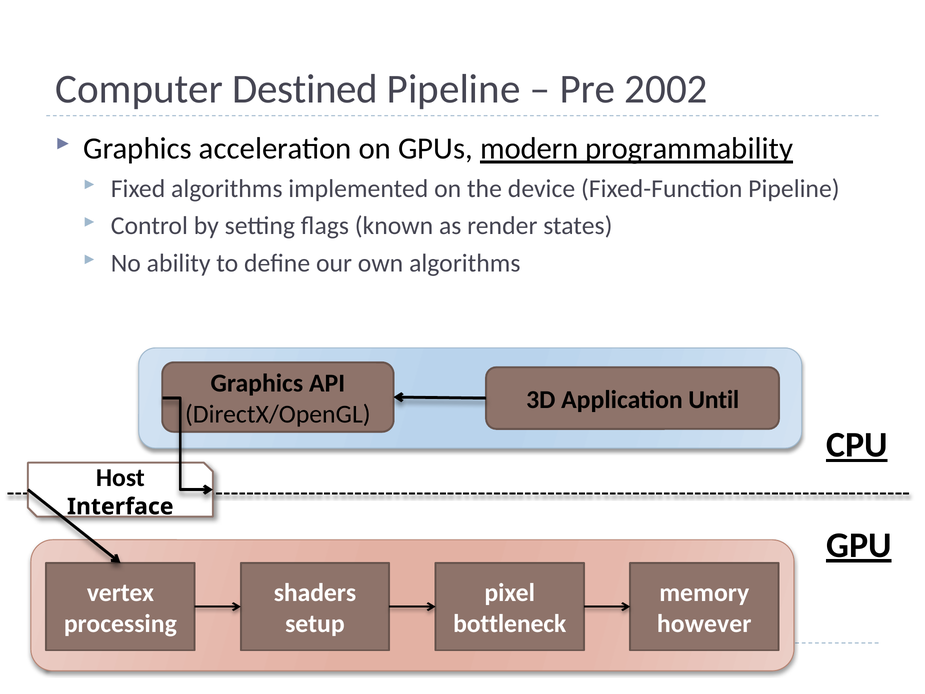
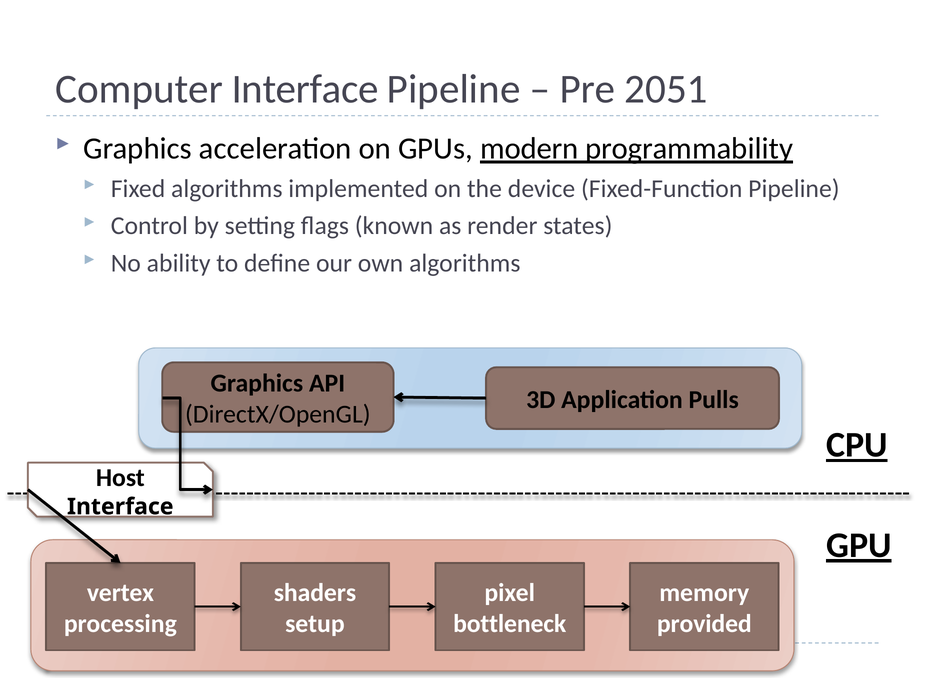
Computer Destined: Destined -> Interface
2002: 2002 -> 2051
Until: Until -> Pulls
however: however -> provided
